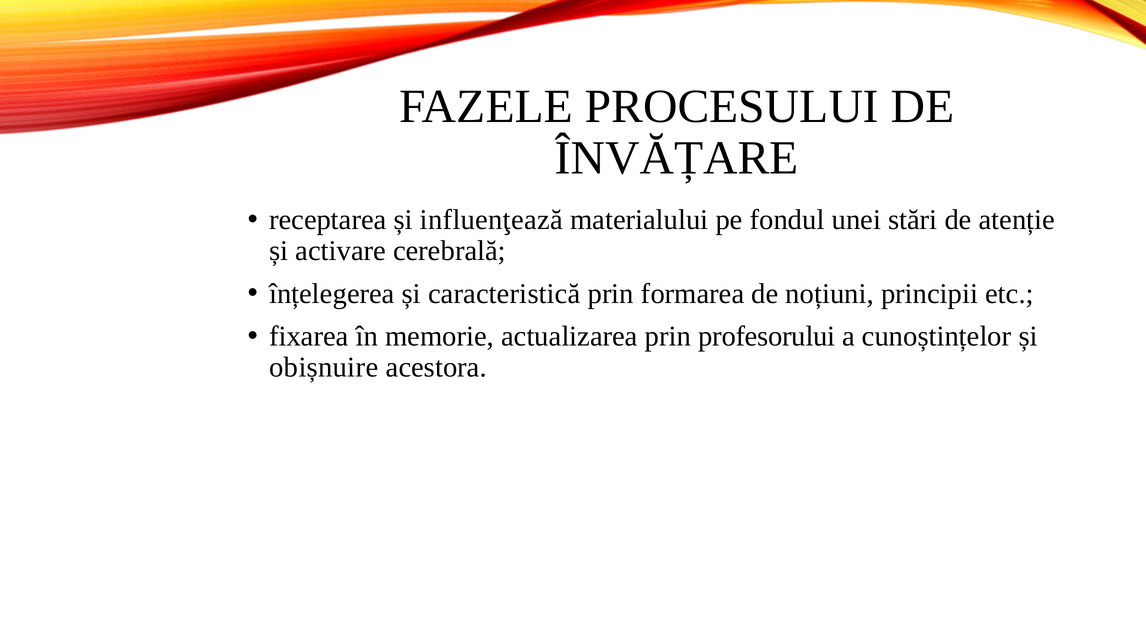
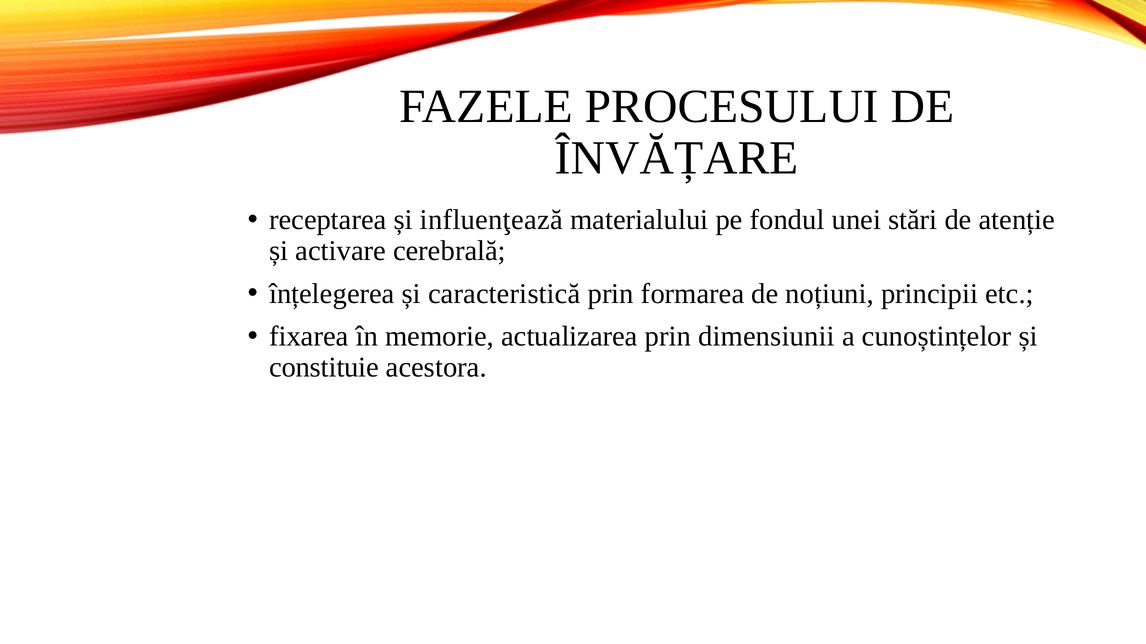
profesorului: profesorului -> dimensiunii
obișnuire: obișnuire -> constituie
